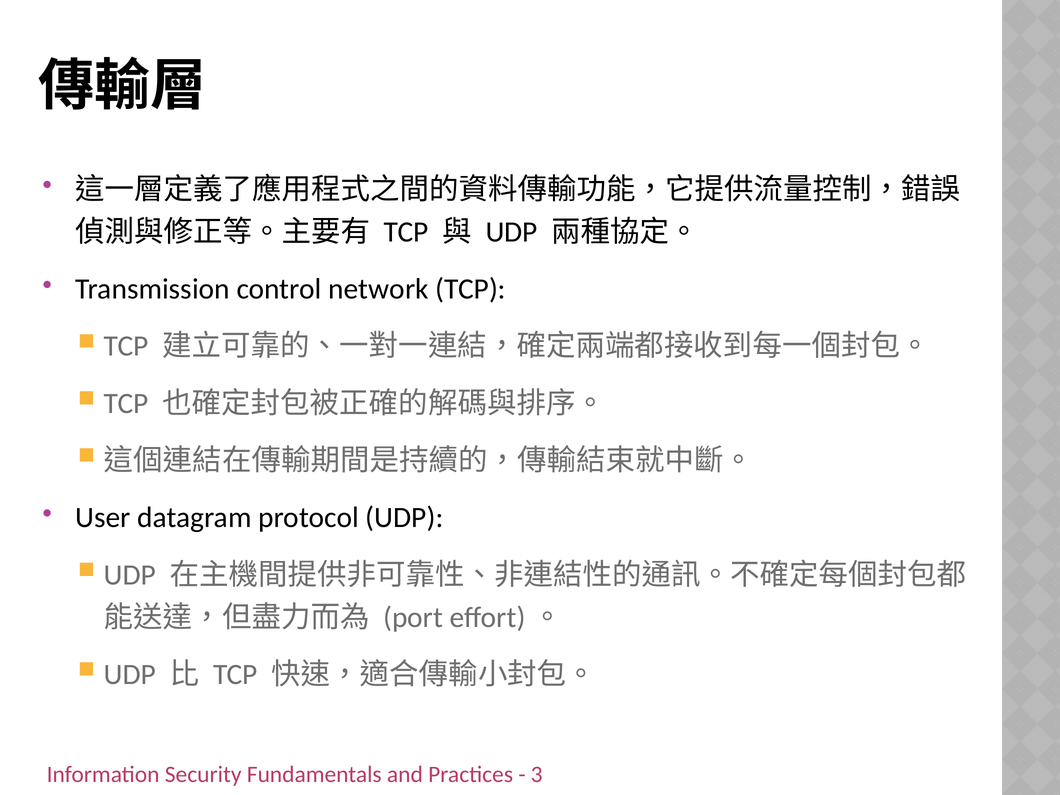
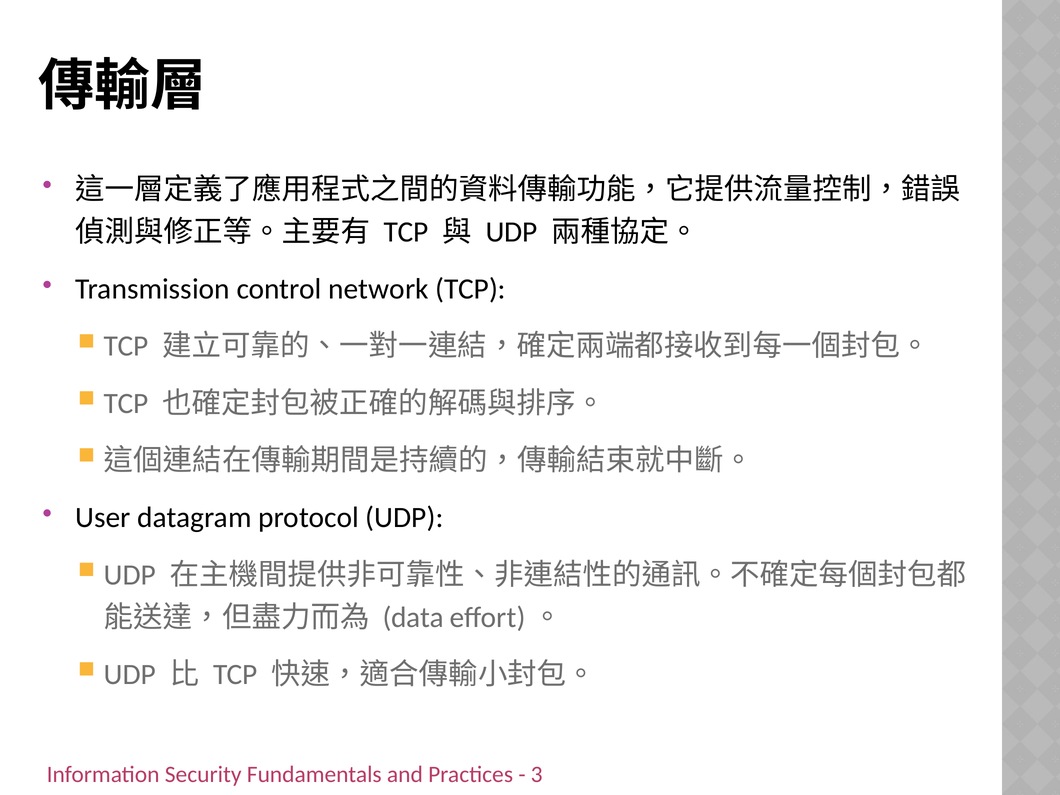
port: port -> data
